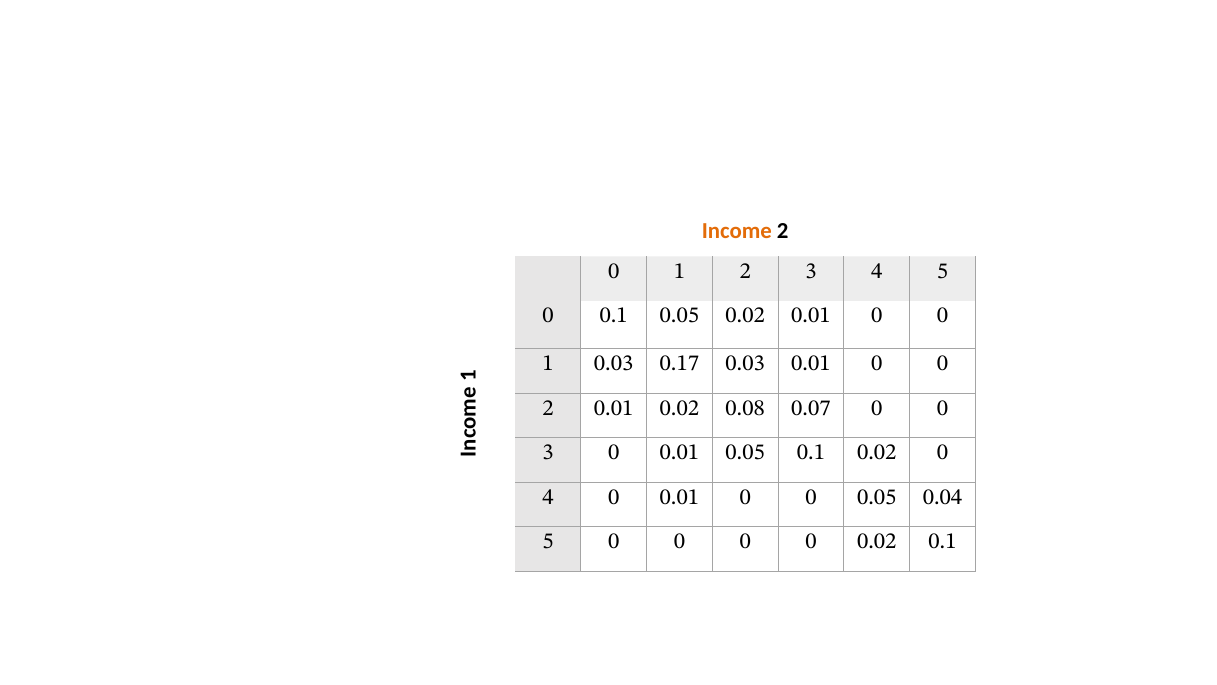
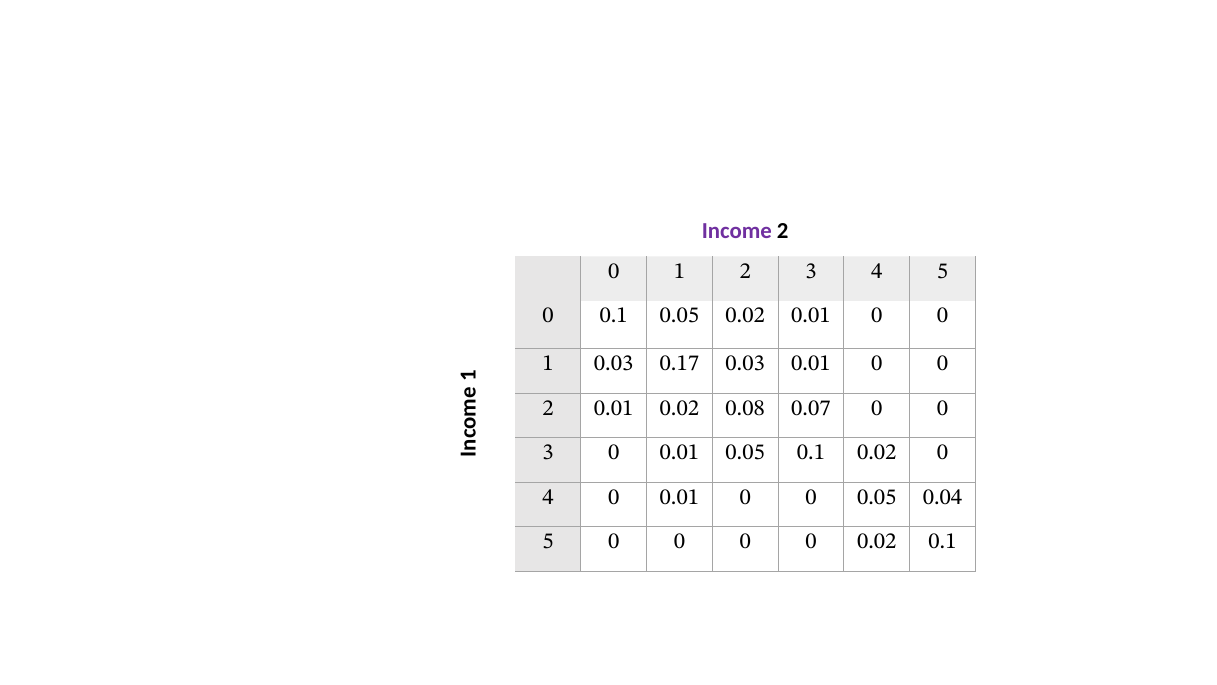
Income colour: orange -> purple
